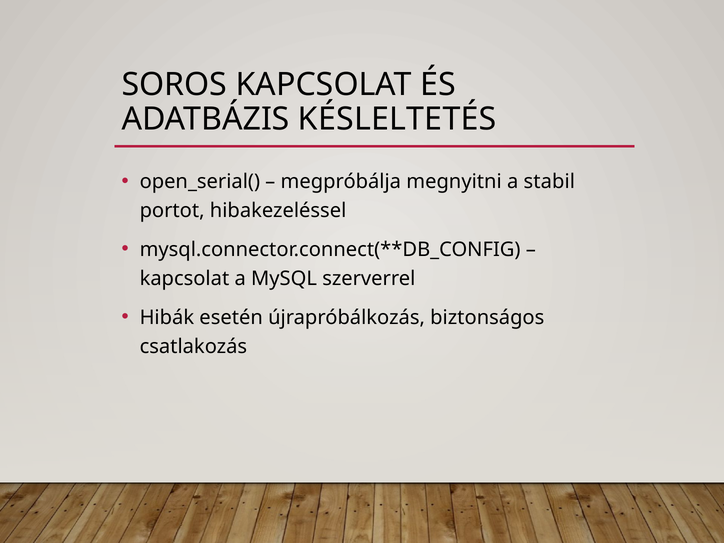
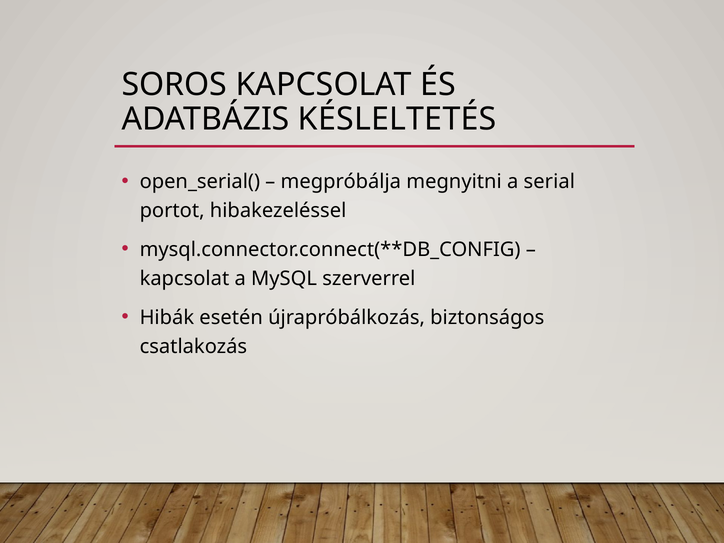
stabil: stabil -> serial
